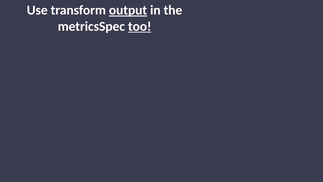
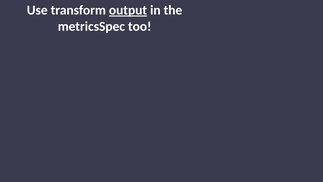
too underline: present -> none
